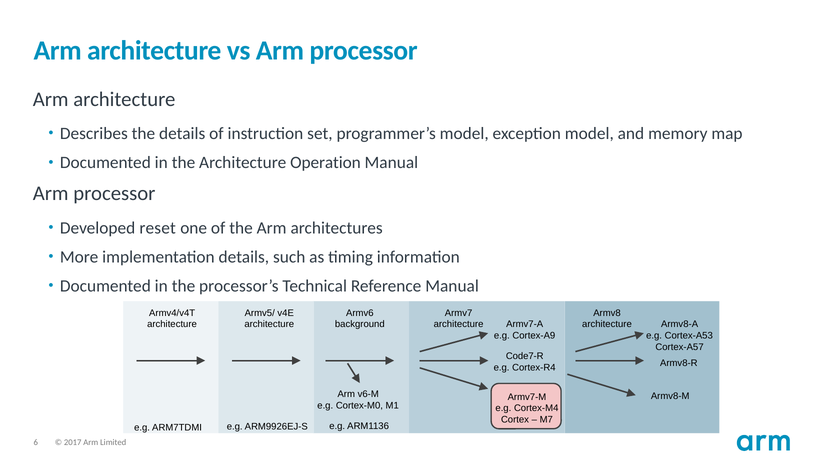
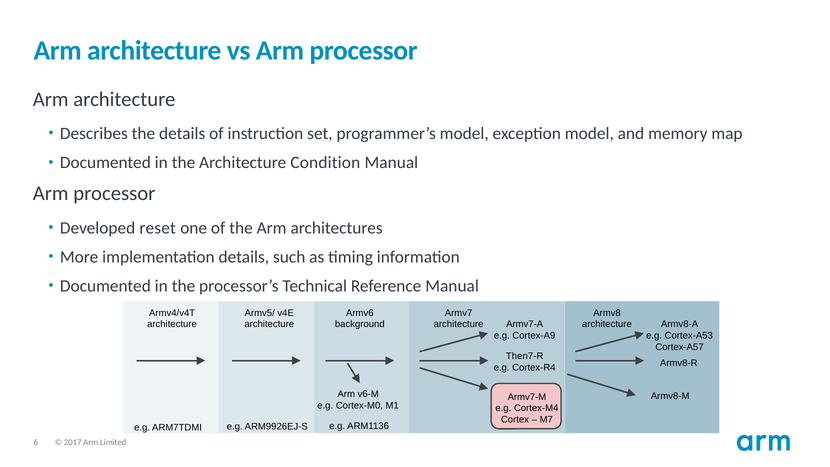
Operation: Operation -> Condition
Code7-R: Code7-R -> Then7-R
